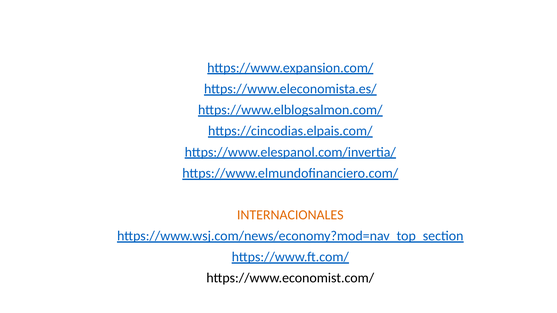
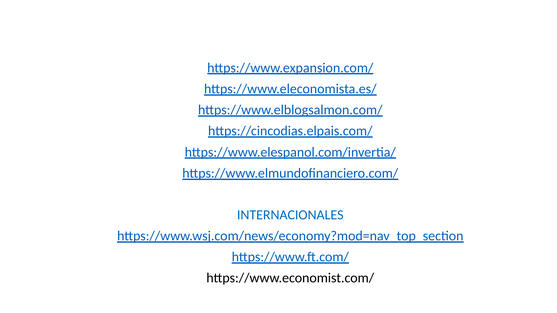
INTERNACIONALES colour: orange -> blue
